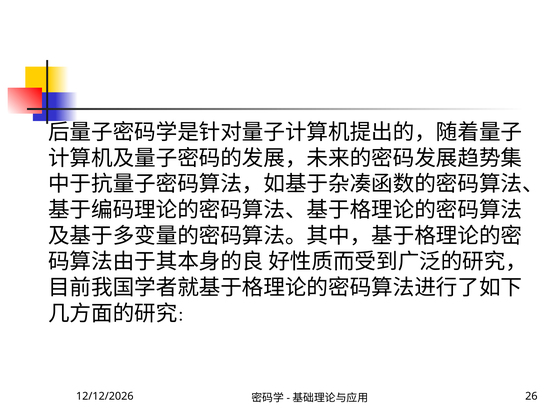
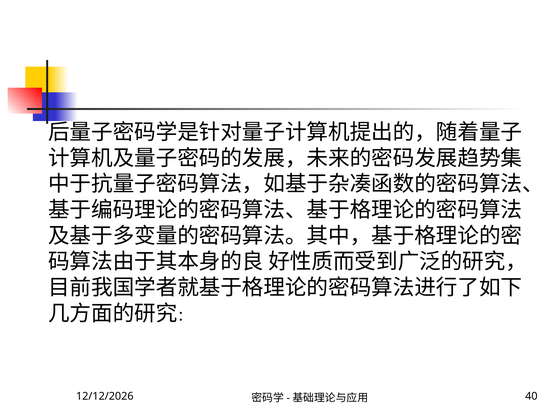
26: 26 -> 40
